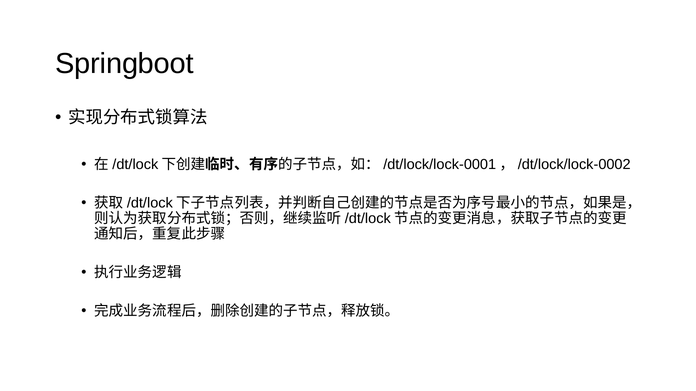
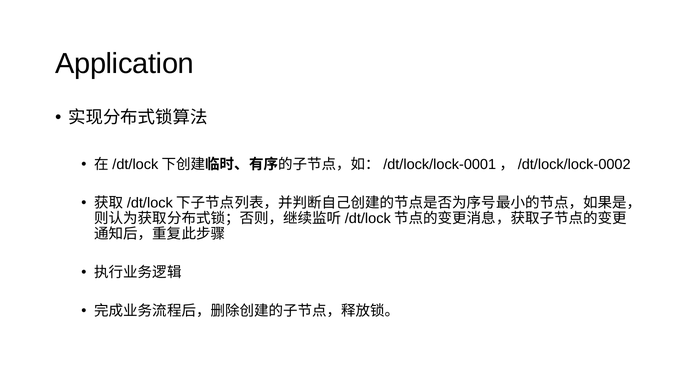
Springboot: Springboot -> Application
